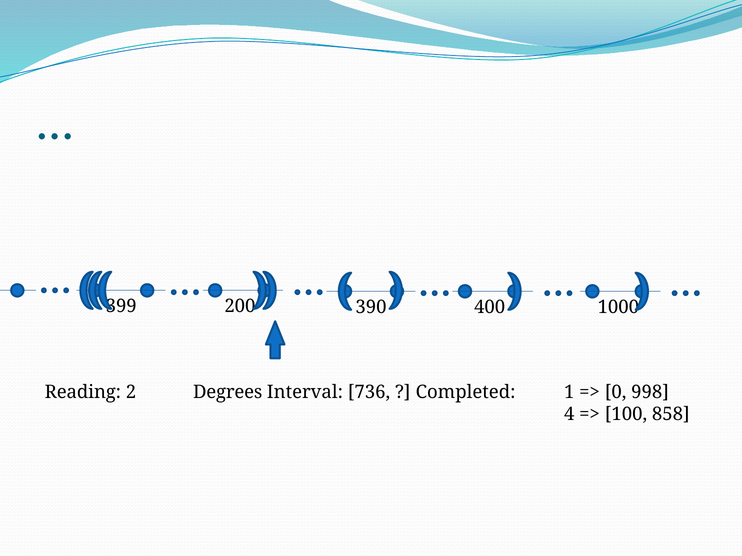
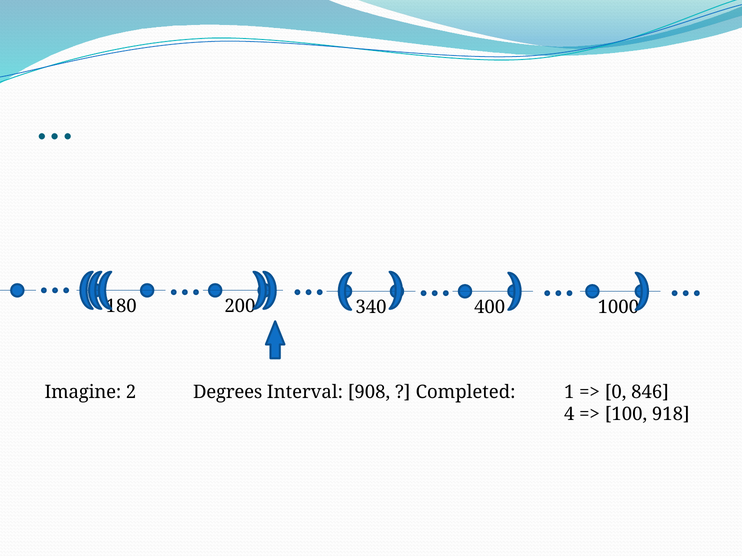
399: 399 -> 180
390: 390 -> 340
Reading: Reading -> Imagine
736: 736 -> 908
998: 998 -> 846
858: 858 -> 918
